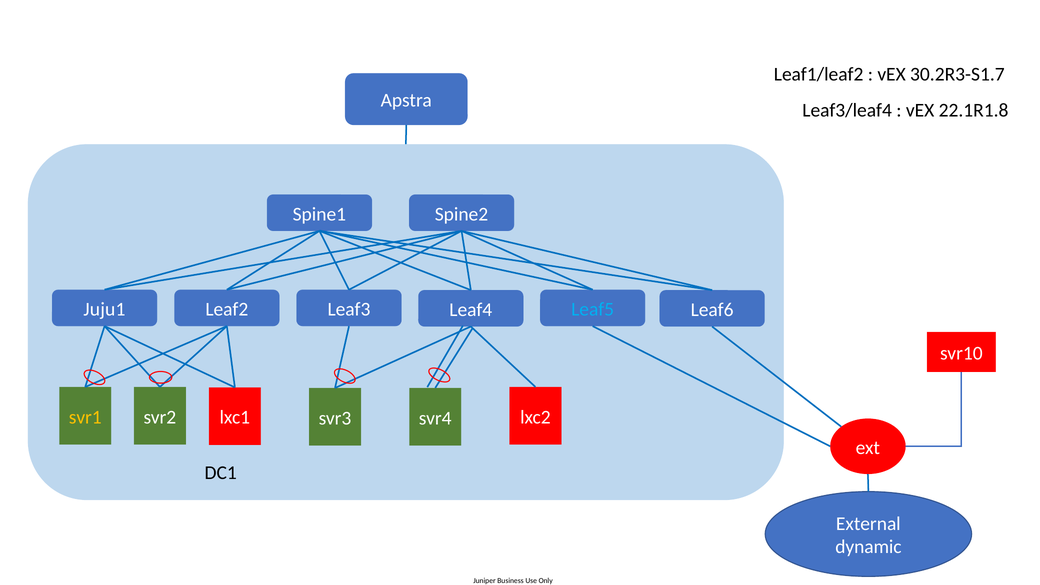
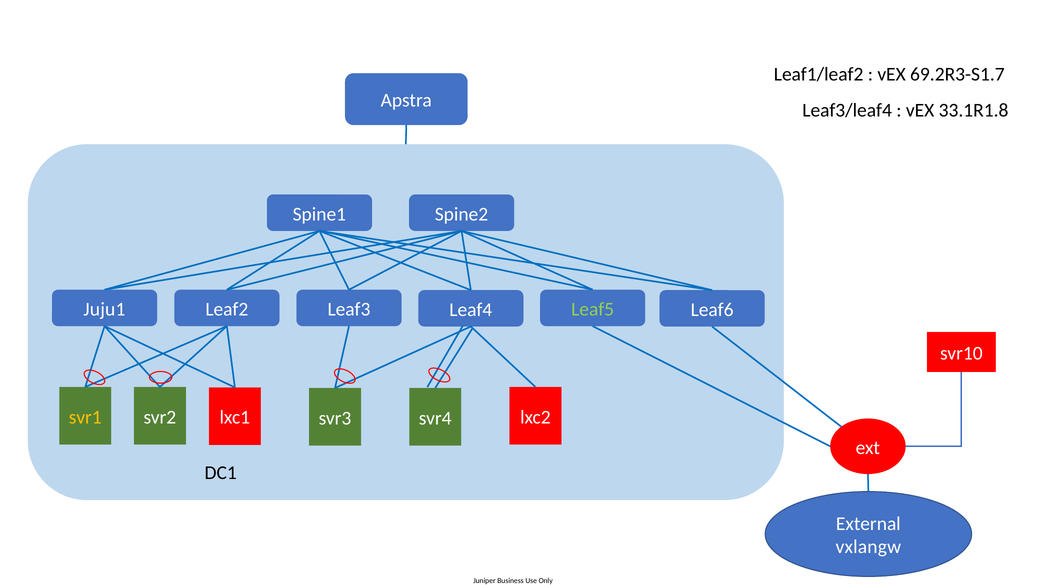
30.2R3-S1.7: 30.2R3-S1.7 -> 69.2R3-S1.7
22.1R1.8: 22.1R1.8 -> 33.1R1.8
Leaf5 colour: light blue -> light green
dynamic: dynamic -> vxlangw
